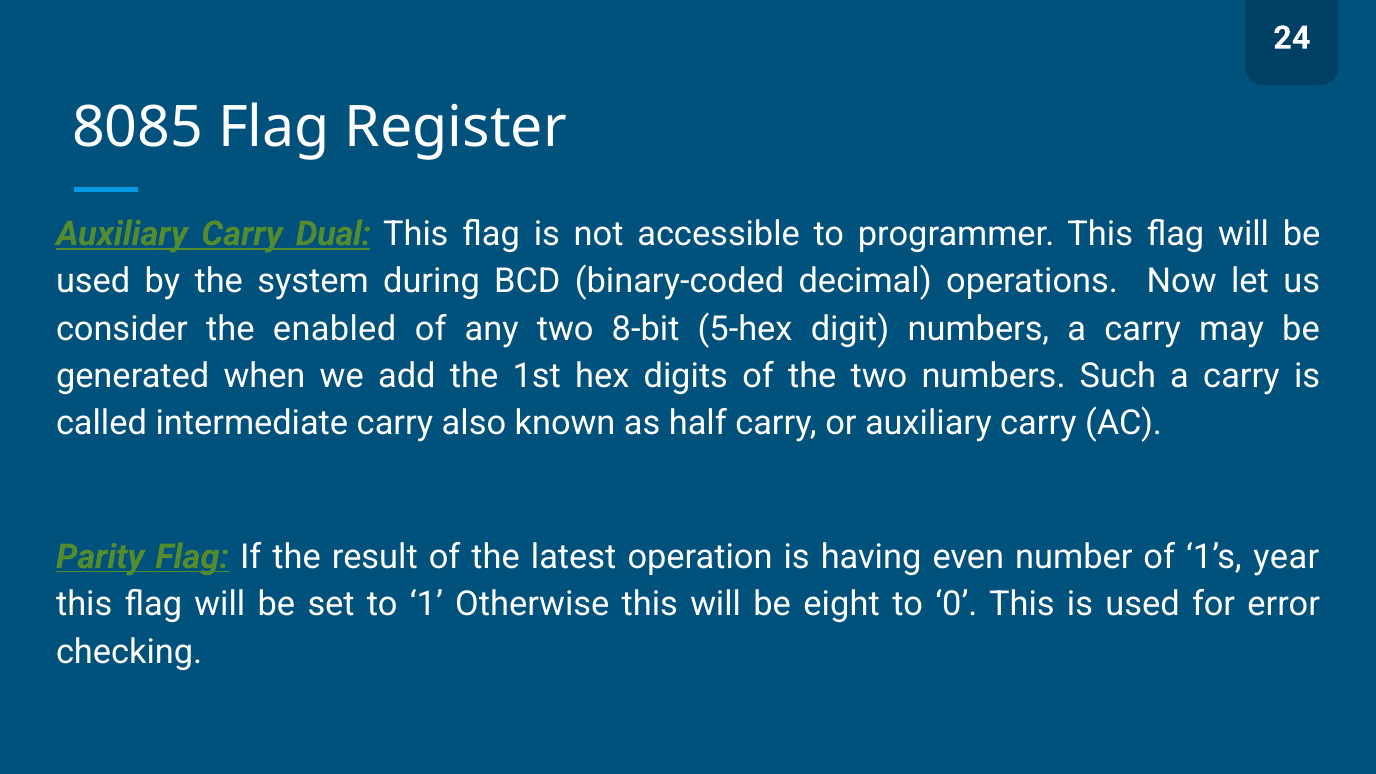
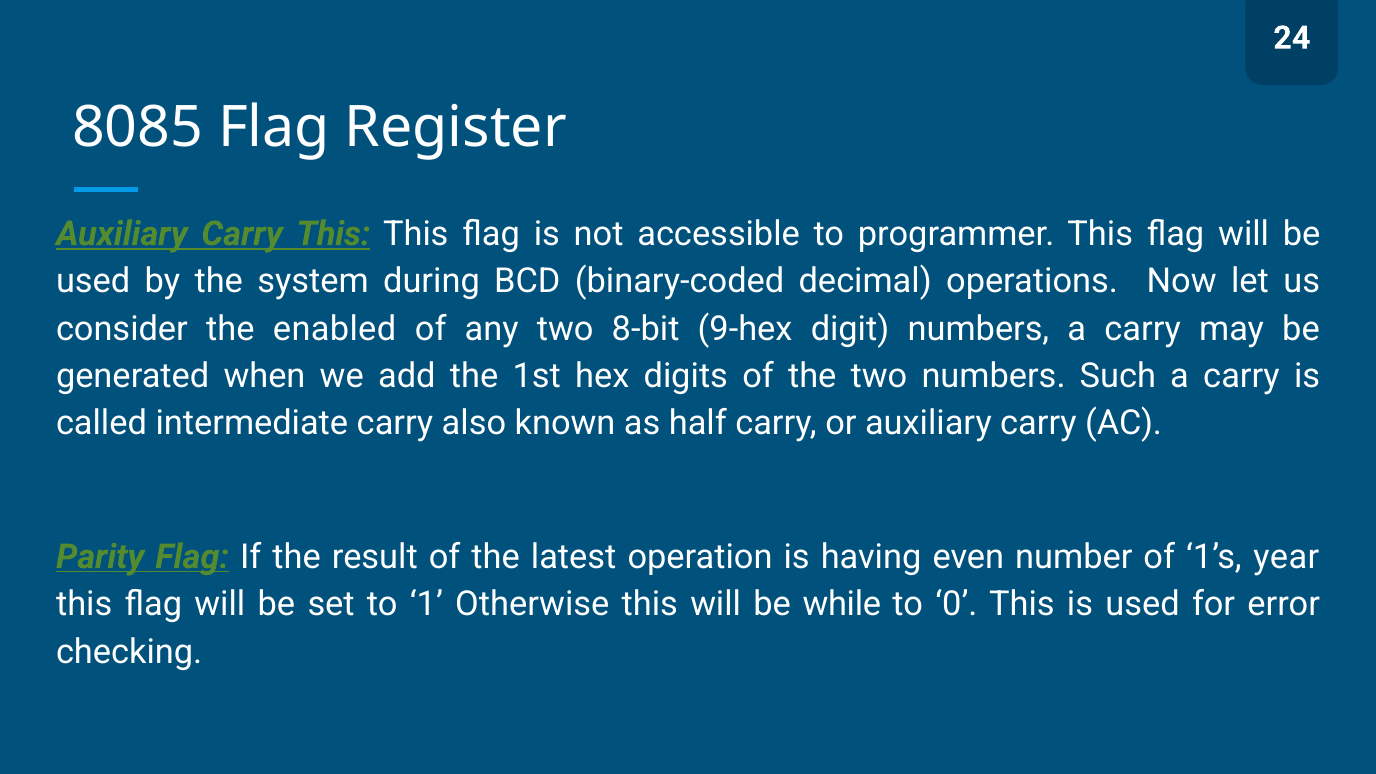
Carry Dual: Dual -> This
5-hex: 5-hex -> 9-hex
eight: eight -> while
